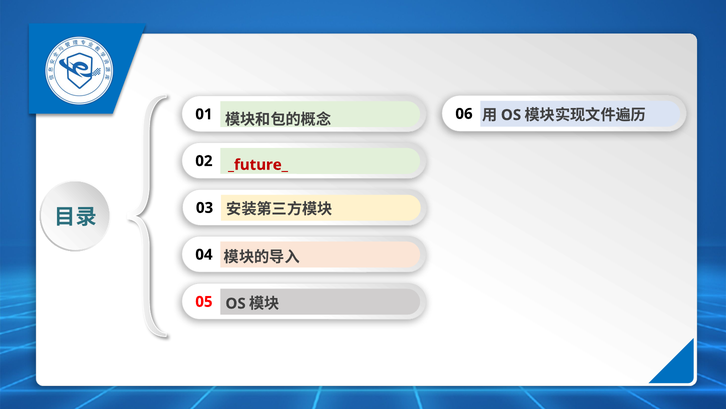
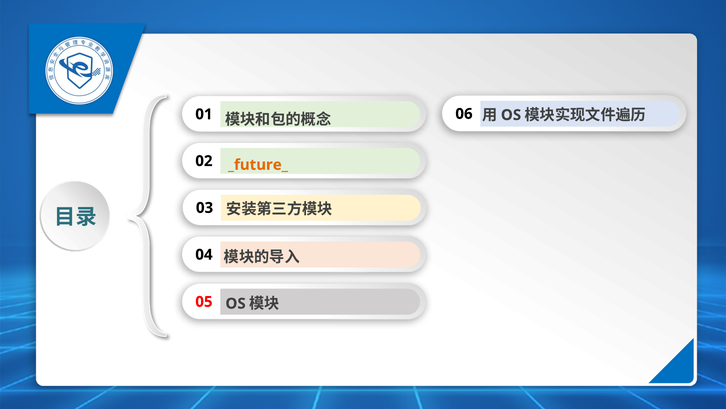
_future_ colour: red -> orange
